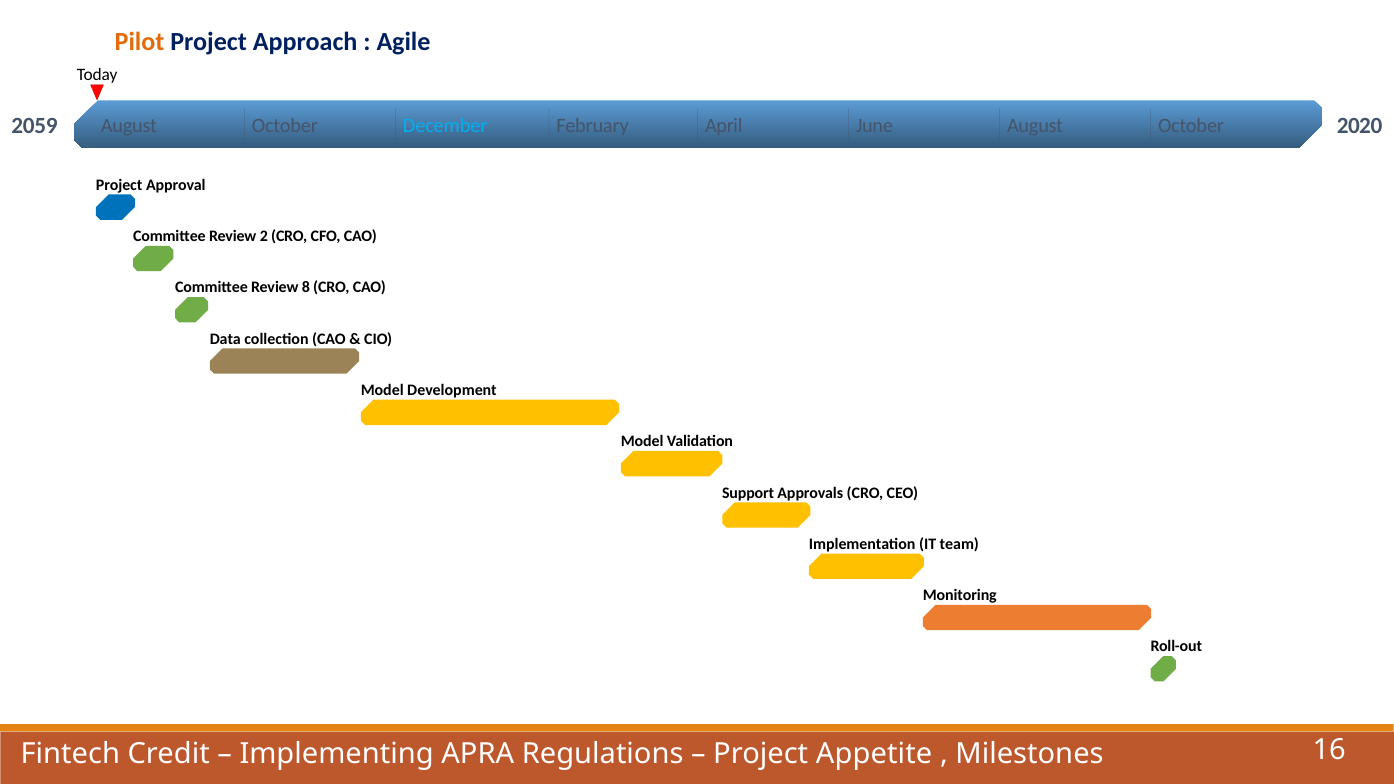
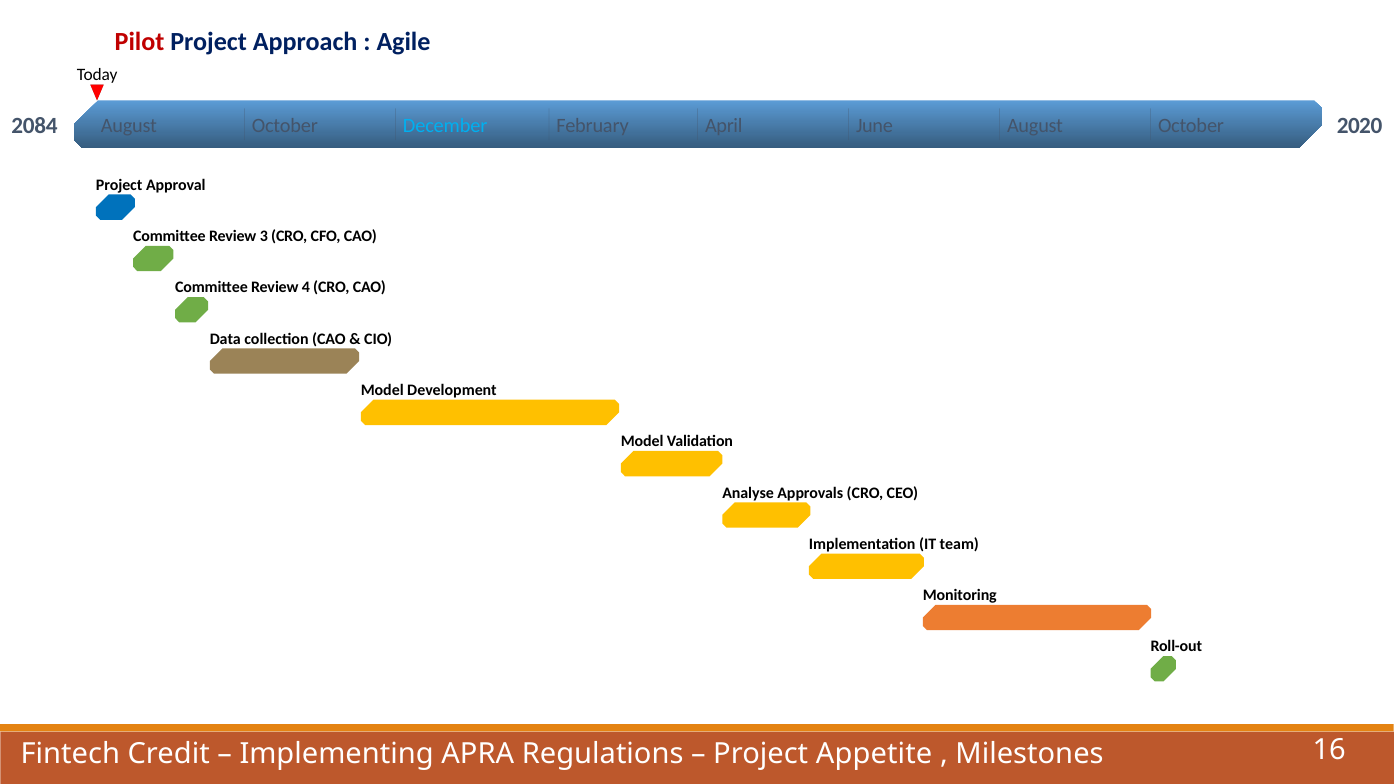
Pilot colour: orange -> red
2059: 2059 -> 2084
2: 2 -> 3
8: 8 -> 4
Support: Support -> Analyse
